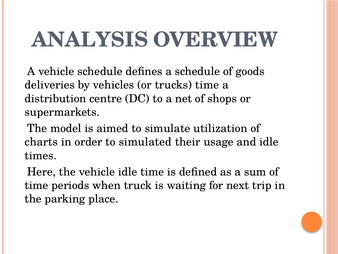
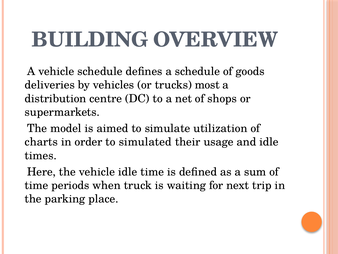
ANALYSIS: ANALYSIS -> BUILDING
trucks time: time -> most
